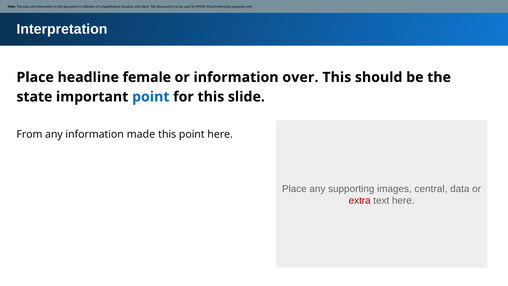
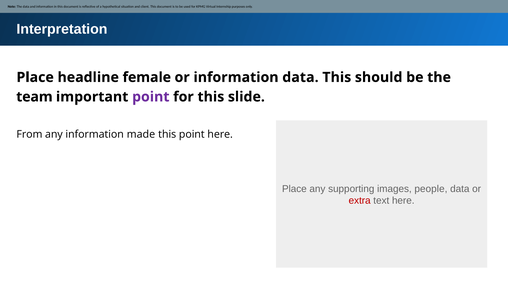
information over: over -> data
state: state -> team
point at (151, 97) colour: blue -> purple
central: central -> people
